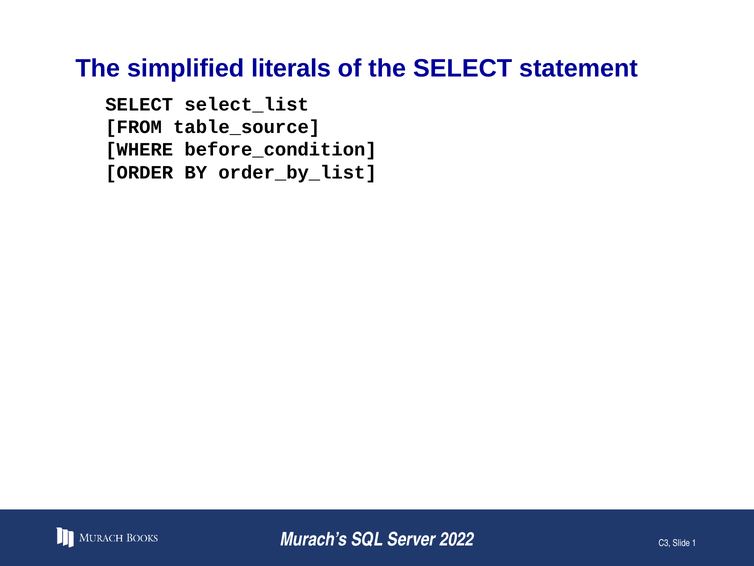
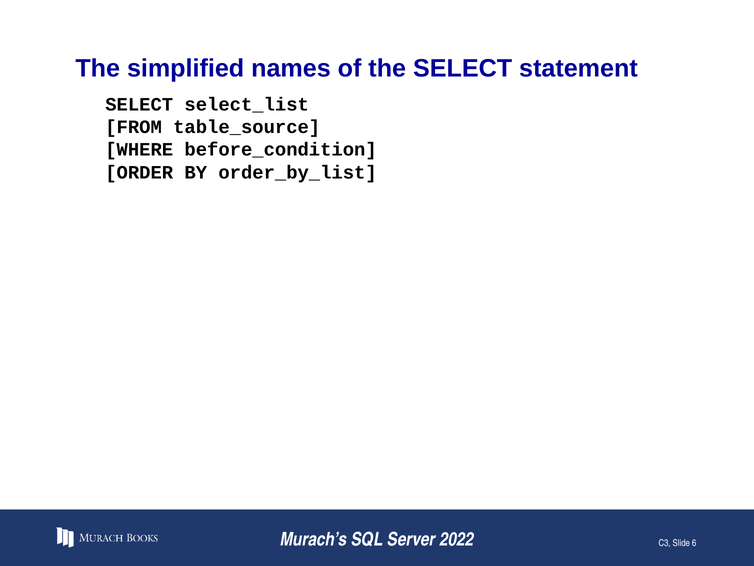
literals: literals -> names
1: 1 -> 6
